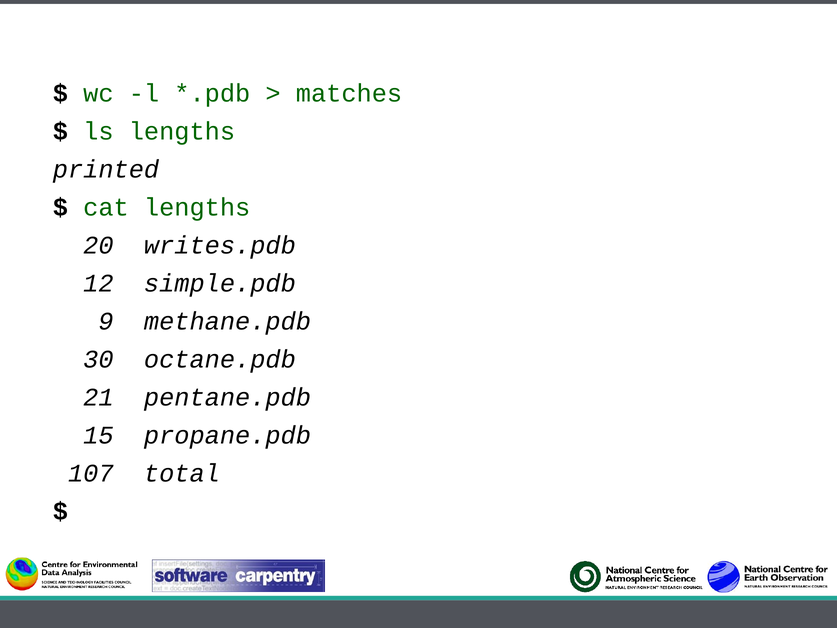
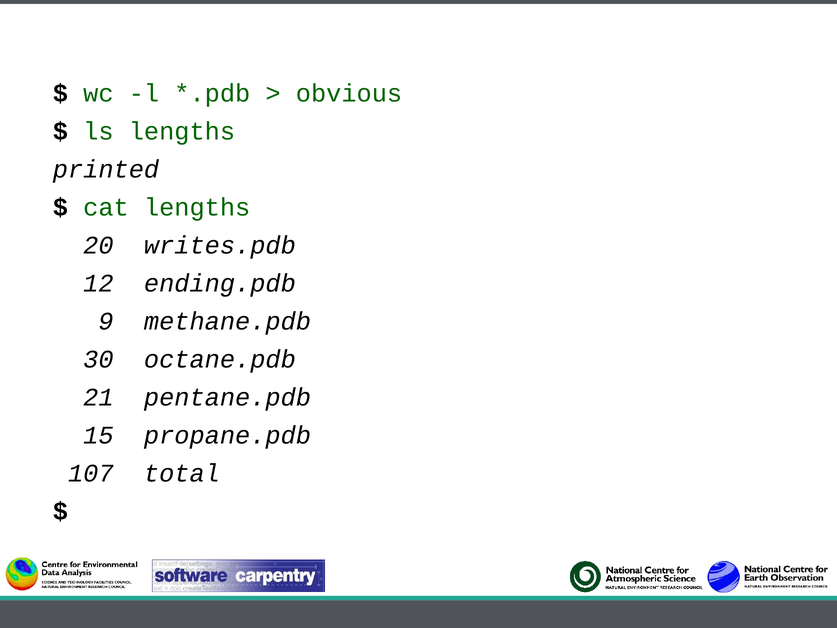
matches: matches -> obvious
simple.pdb: simple.pdb -> ending.pdb
